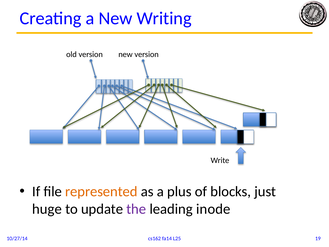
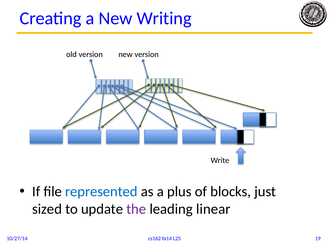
represented colour: orange -> blue
huge: huge -> sized
inode: inode -> linear
